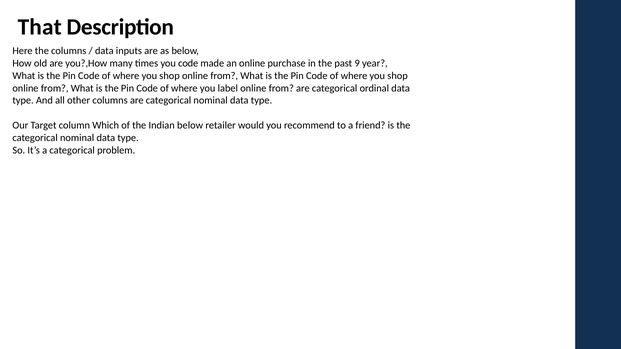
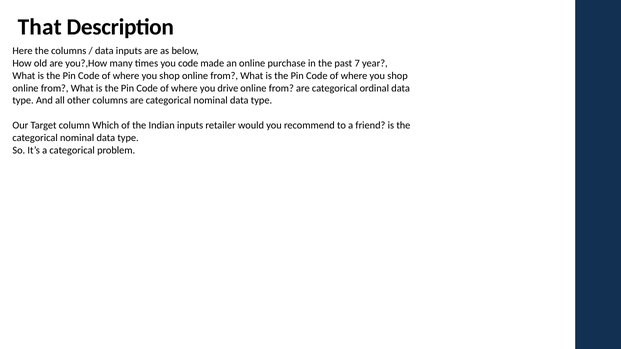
9: 9 -> 7
label: label -> drive
Indian below: below -> inputs
